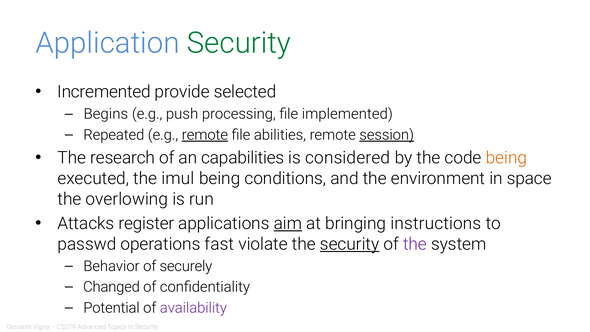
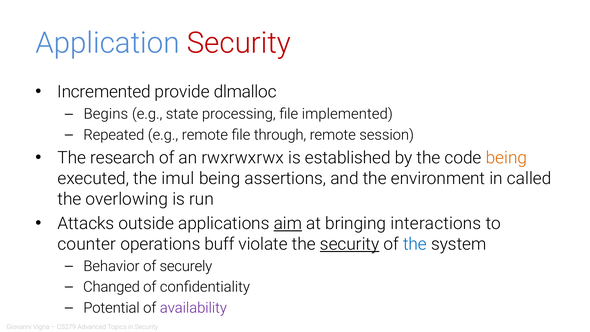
Security at (239, 43) colour: green -> red
selected: selected -> dlmalloc
push: push -> state
remote at (205, 135) underline: present -> none
abilities: abilities -> through
session underline: present -> none
capabilities: capabilities -> rwxrwxrwx
considered: considered -> established
conditions: conditions -> assertions
space: space -> called
register: register -> outside
instructions: instructions -> interactions
passwd: passwd -> counter
fast: fast -> buff
the at (415, 244) colour: purple -> blue
